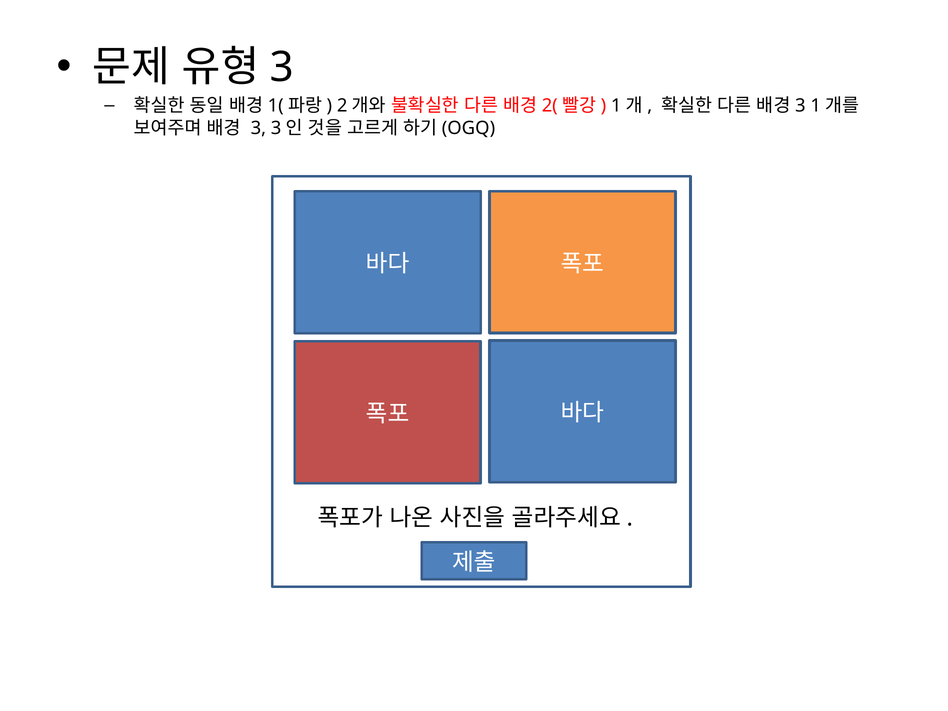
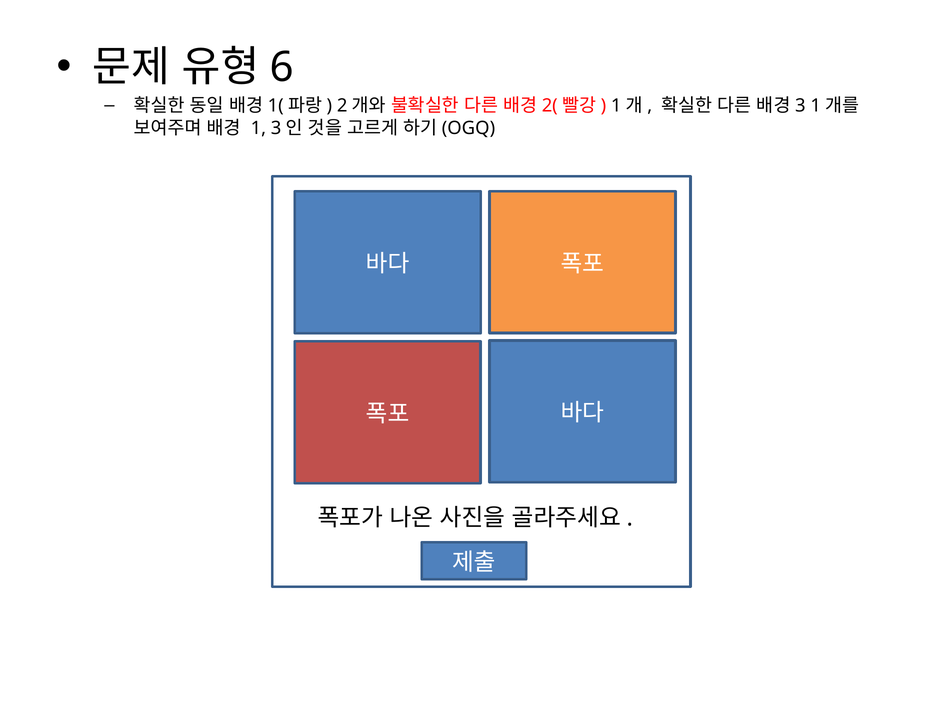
3 at (282, 67): 3 -> 6
3 at (258, 128): 3 -> 1
